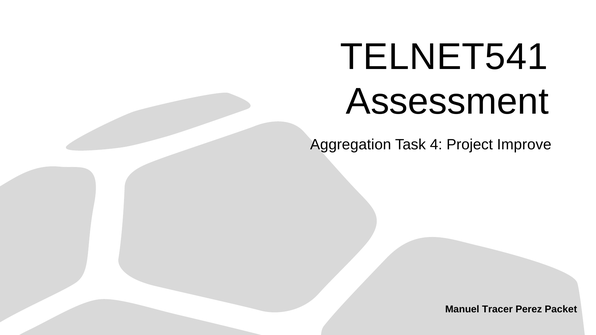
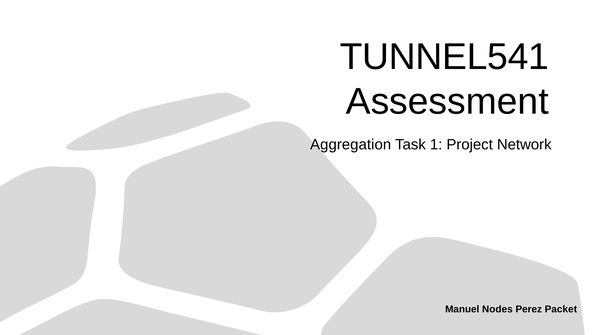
TELNET541: TELNET541 -> TUNNEL541
4: 4 -> 1
Improve: Improve -> Network
Tracer: Tracer -> Nodes
